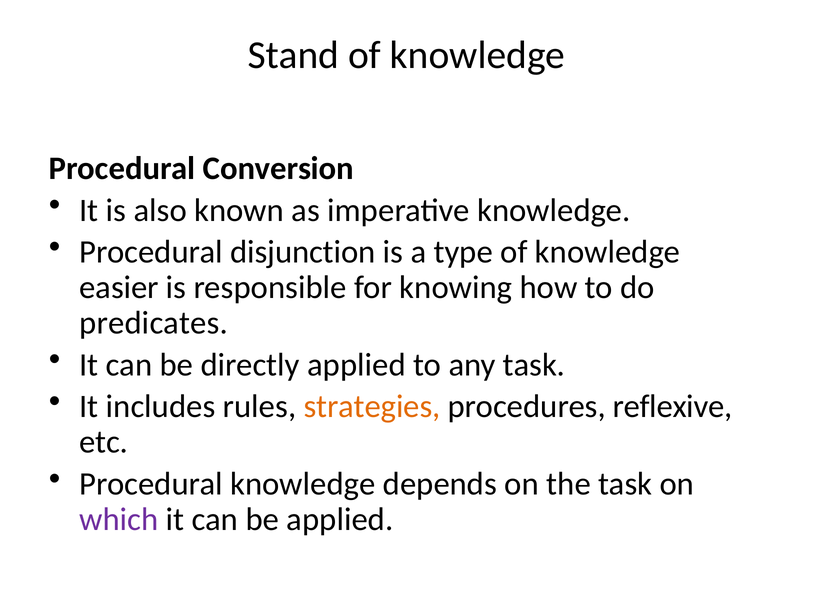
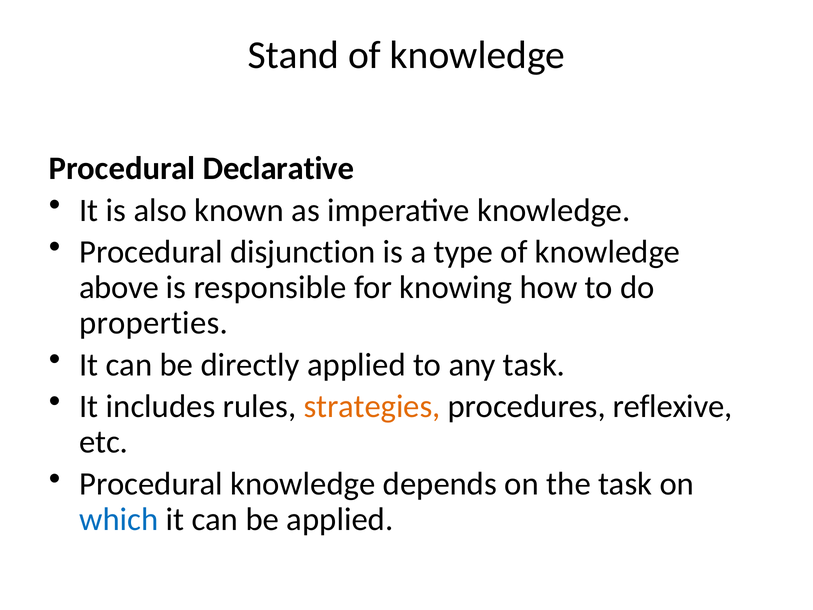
Conversion: Conversion -> Declarative
easier: easier -> above
predicates: predicates -> properties
which colour: purple -> blue
